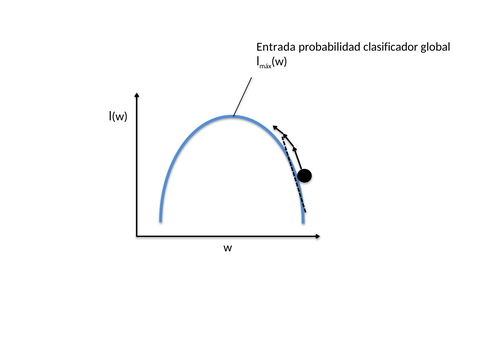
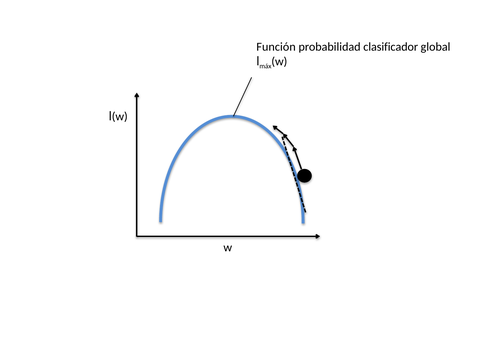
Entrada: Entrada -> Función
